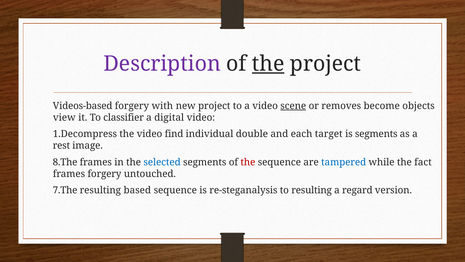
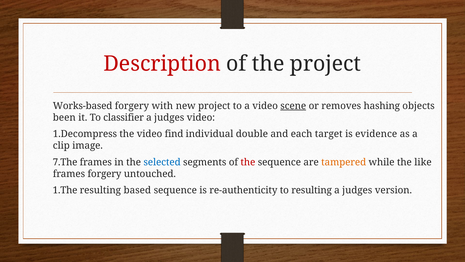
Description colour: purple -> red
the at (268, 64) underline: present -> none
Videos-based: Videos-based -> Works-based
become: become -> hashing
view: view -> been
digital at (169, 117): digital -> judges
is segments: segments -> evidence
rest: rest -> clip
8.The: 8.The -> 7.The
tampered colour: blue -> orange
fact: fact -> like
7.The: 7.The -> 1.The
re-steganalysis: re-steganalysis -> re-authenticity
regard at (357, 190): regard -> judges
